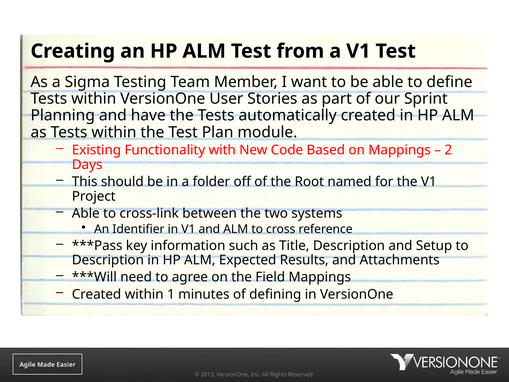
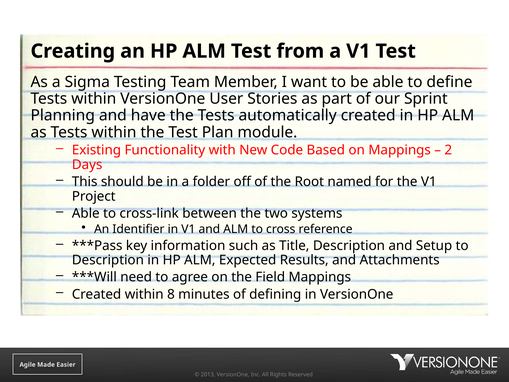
1: 1 -> 8
